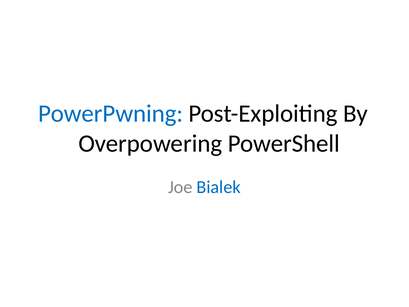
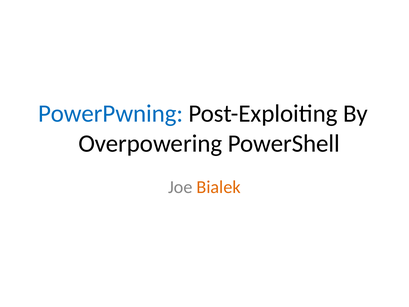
Bialek colour: blue -> orange
